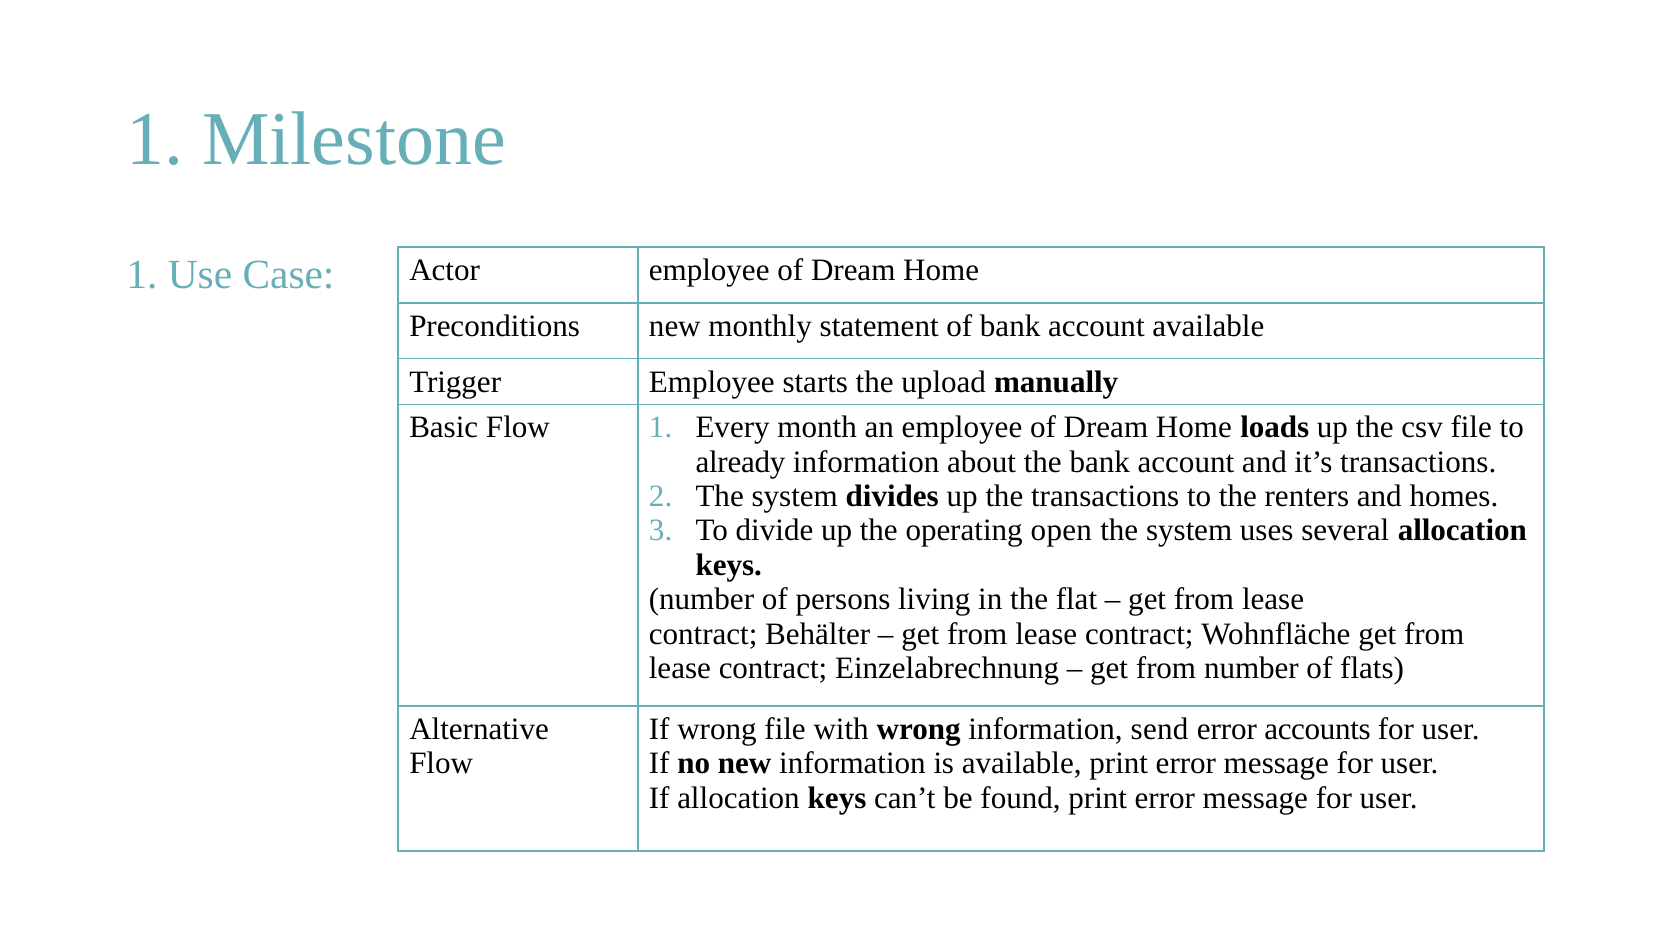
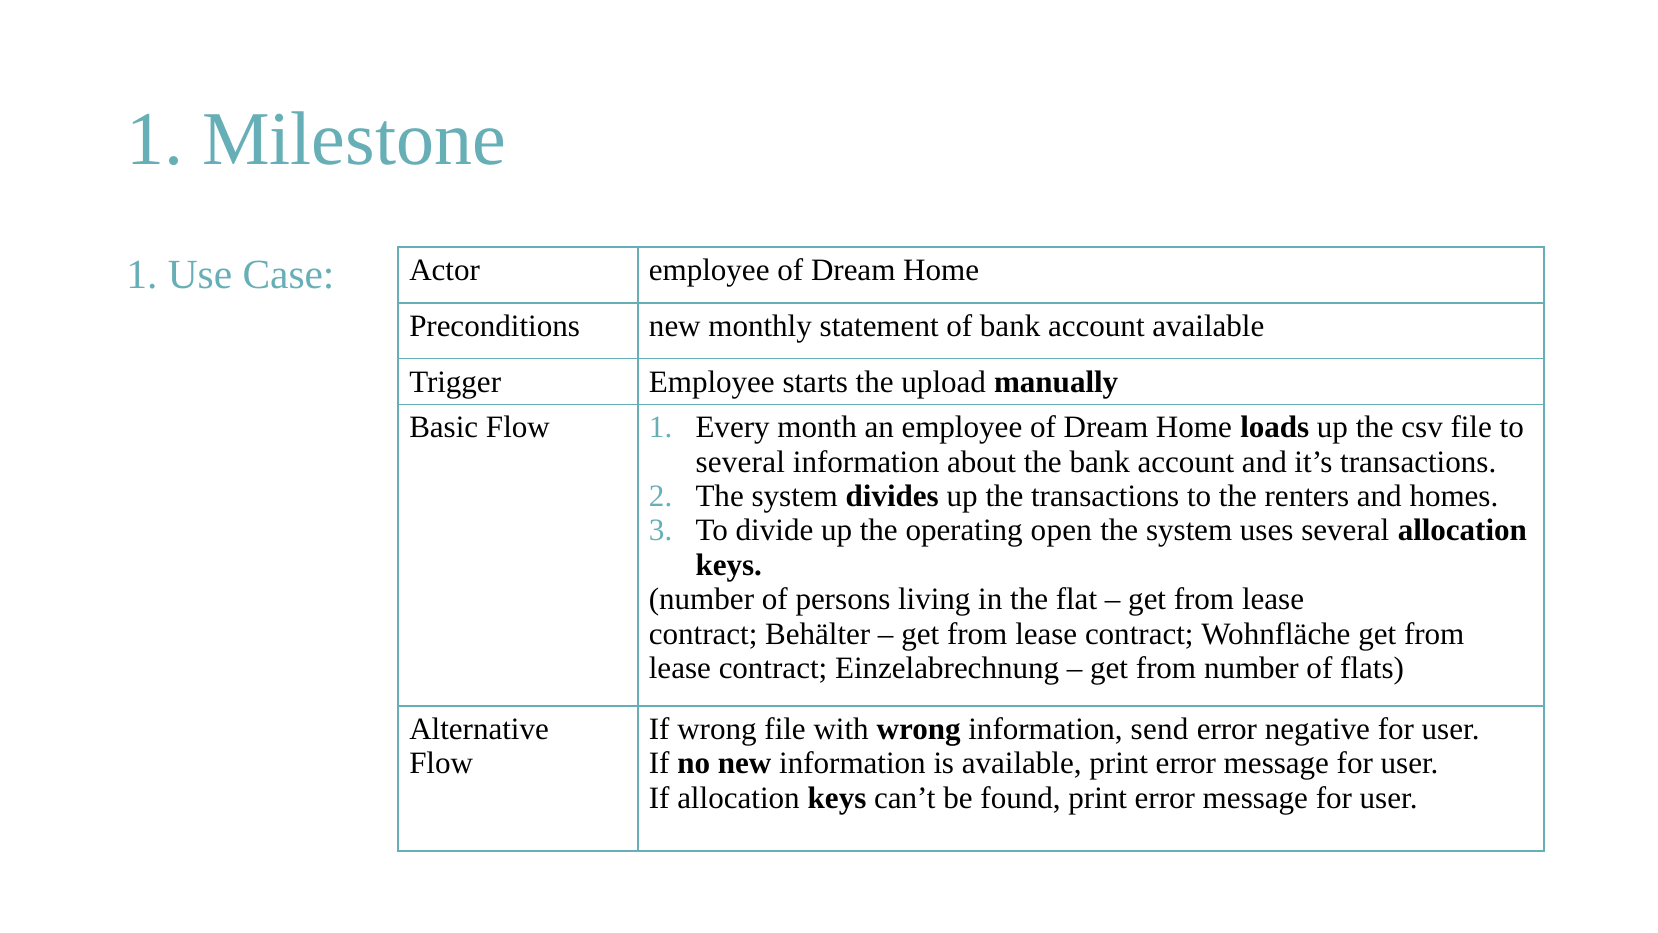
already at (740, 462): already -> several
accounts: accounts -> negative
